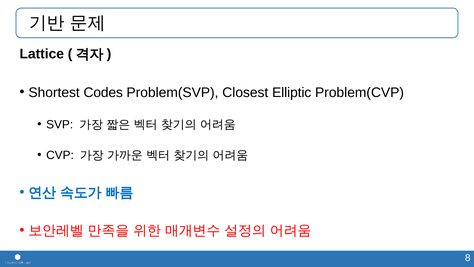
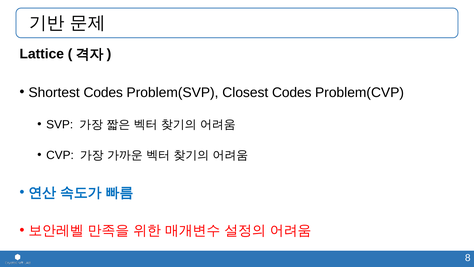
Closest Elliptic: Elliptic -> Codes
